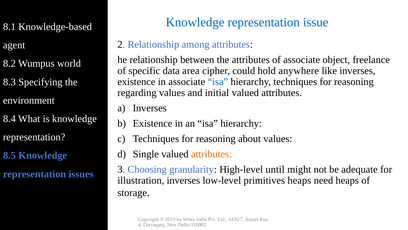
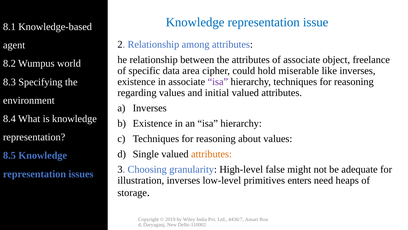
anywhere: anywhere -> miserable
isa at (218, 82) colour: blue -> purple
until: until -> false
primitives heaps: heaps -> enters
